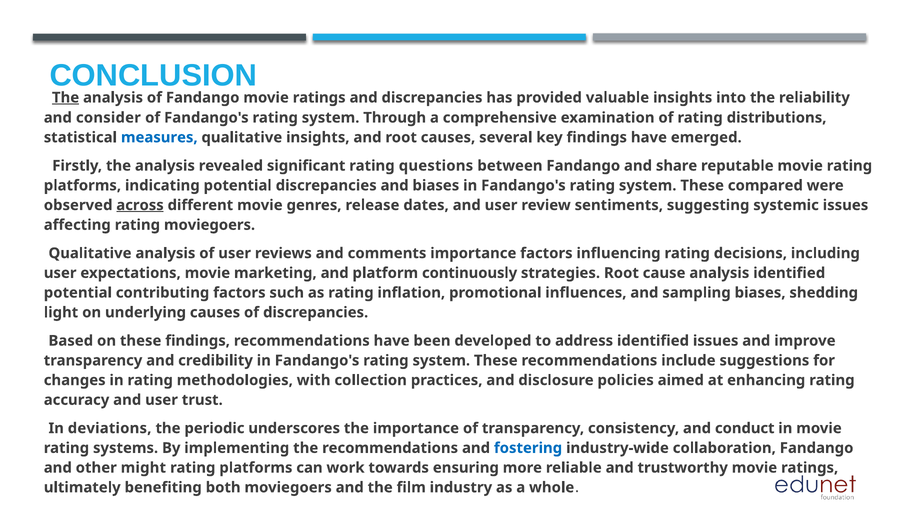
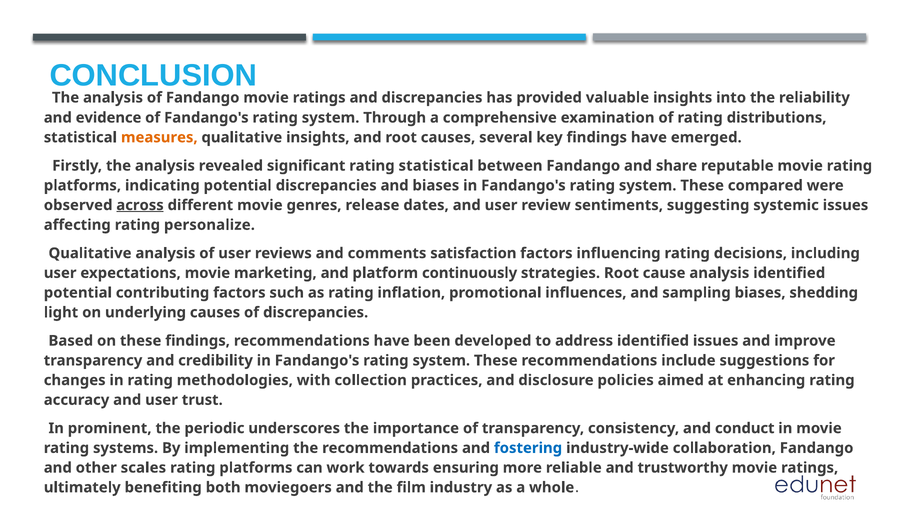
The at (66, 98) underline: present -> none
consider: consider -> evidence
measures colour: blue -> orange
rating questions: questions -> statistical
rating moviegoers: moviegoers -> personalize
comments importance: importance -> satisfaction
deviations: deviations -> prominent
might: might -> scales
